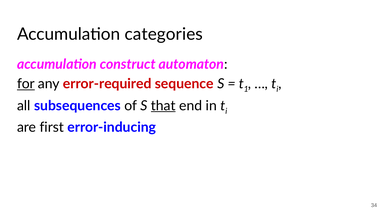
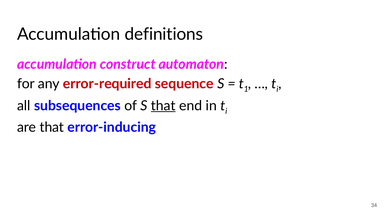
categories: categories -> definitions
for underline: present -> none
are first: first -> that
